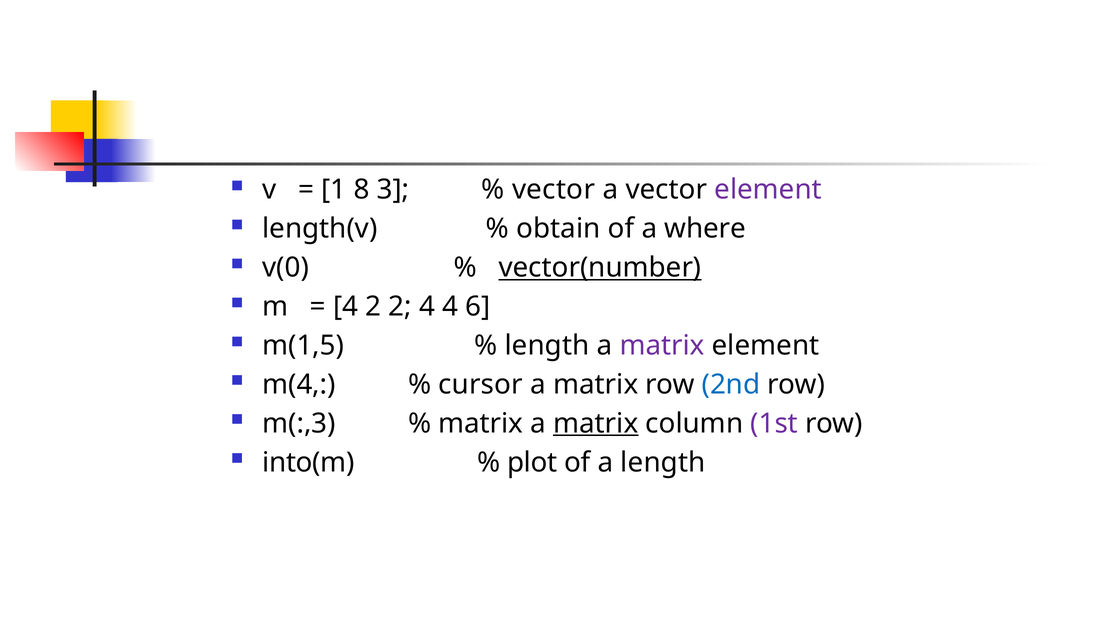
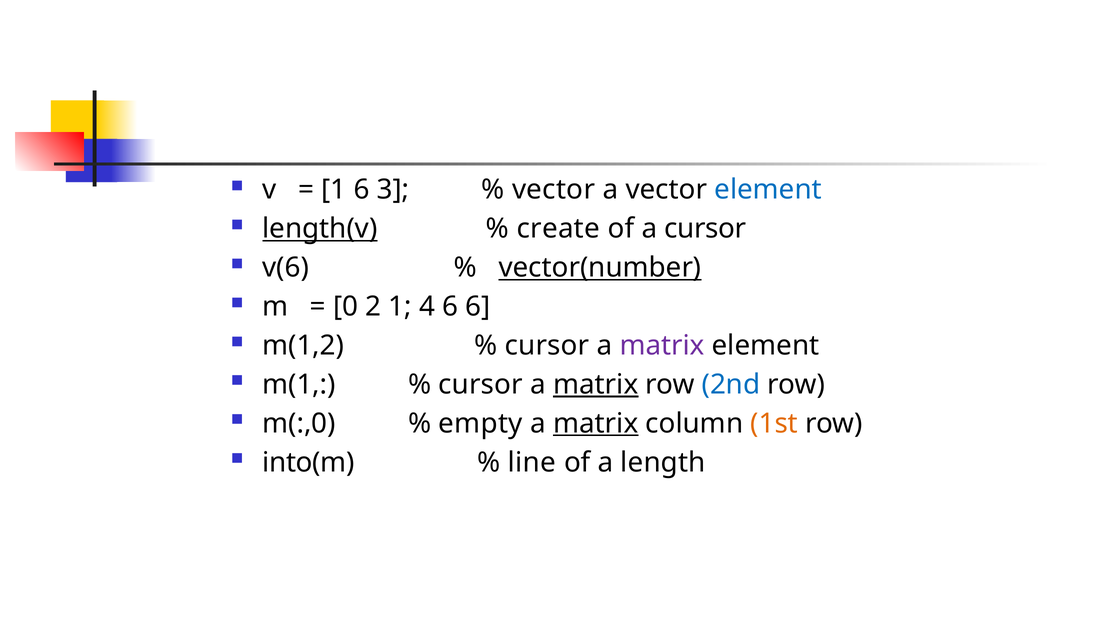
1 8: 8 -> 6
element at (768, 190) colour: purple -> blue
length(v underline: none -> present
obtain: obtain -> create
a where: where -> cursor
v(0: v(0 -> v(6
4 at (346, 307): 4 -> 0
2 2: 2 -> 1
4 4: 4 -> 6
m(1,5: m(1,5 -> m(1,2
length at (547, 346): length -> cursor
m(4: m(4 -> m(1
matrix at (596, 384) underline: none -> present
m(:,3: m(:,3 -> m(:,0
matrix at (481, 423): matrix -> empty
1st colour: purple -> orange
plot: plot -> line
